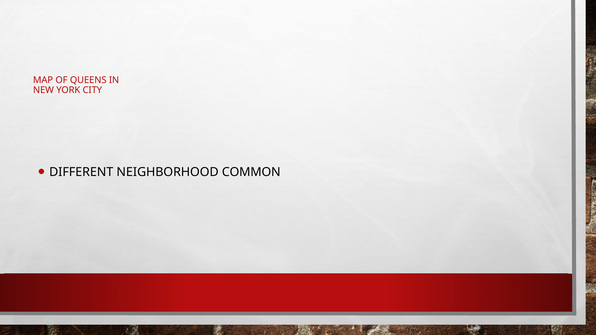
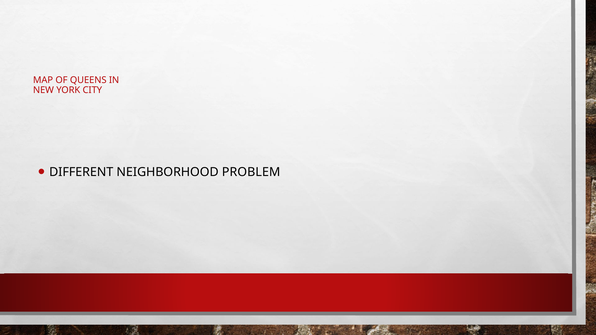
COMMON: COMMON -> PROBLEM
